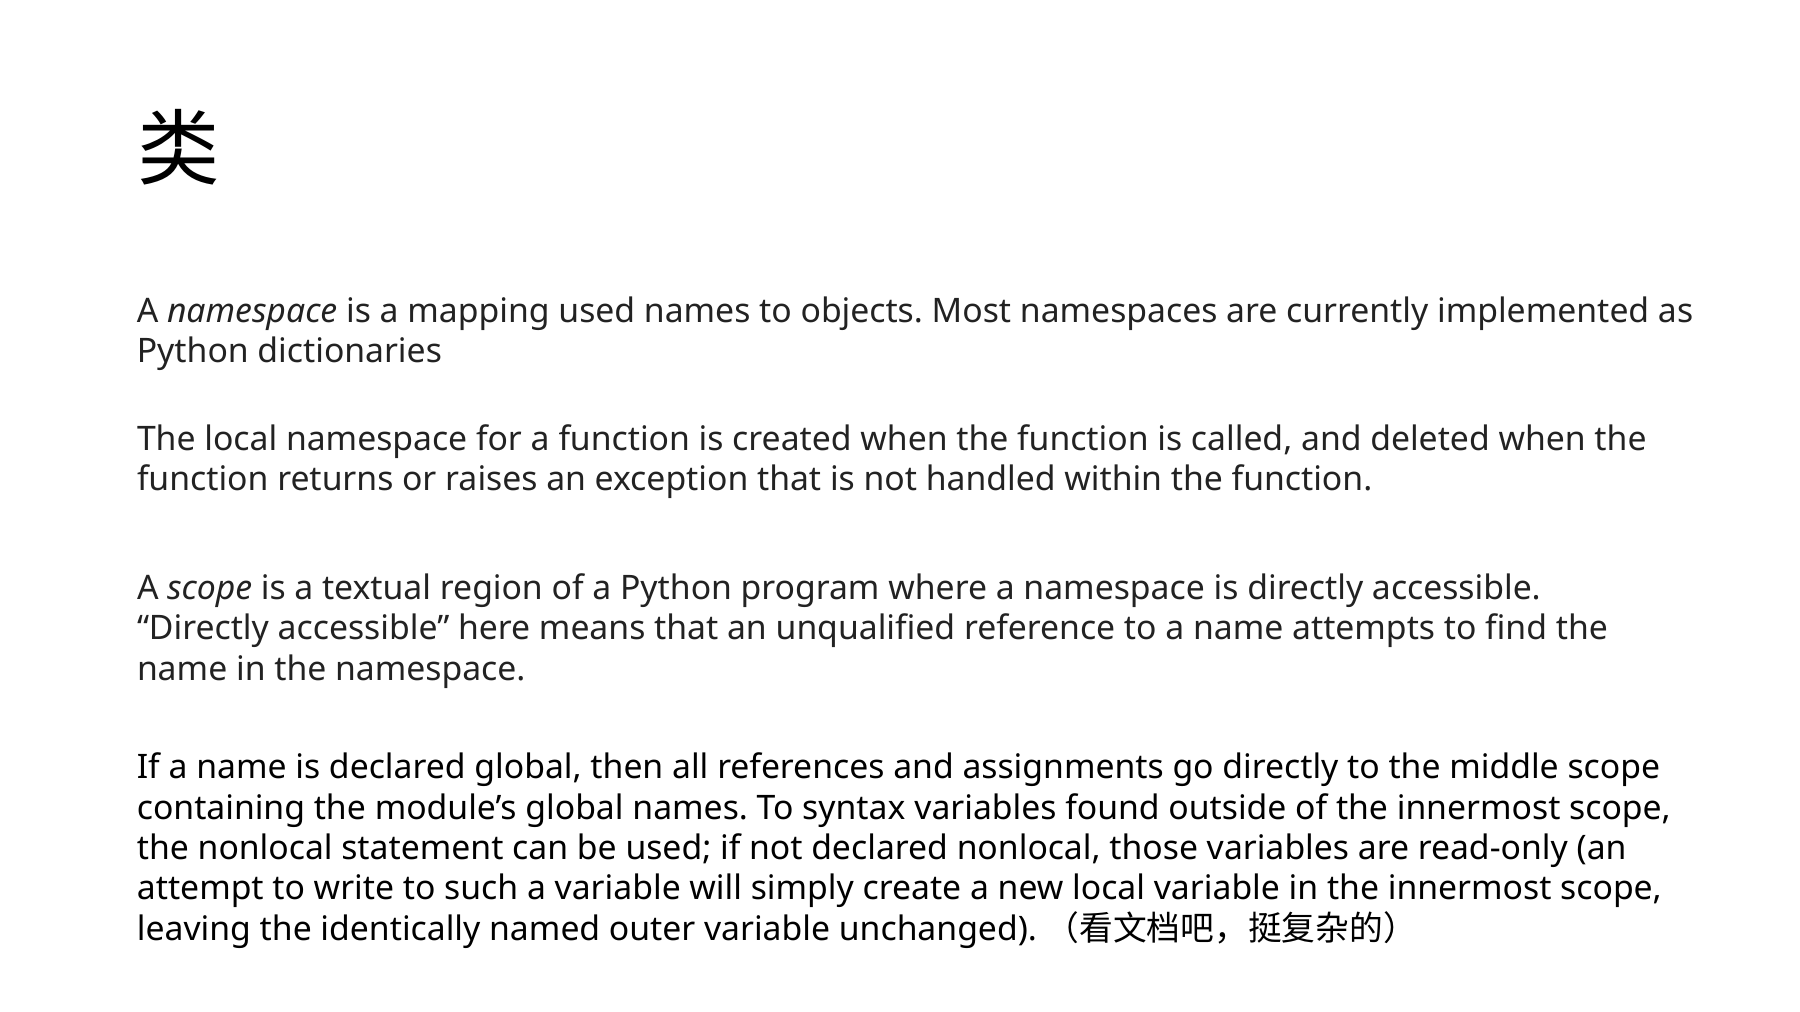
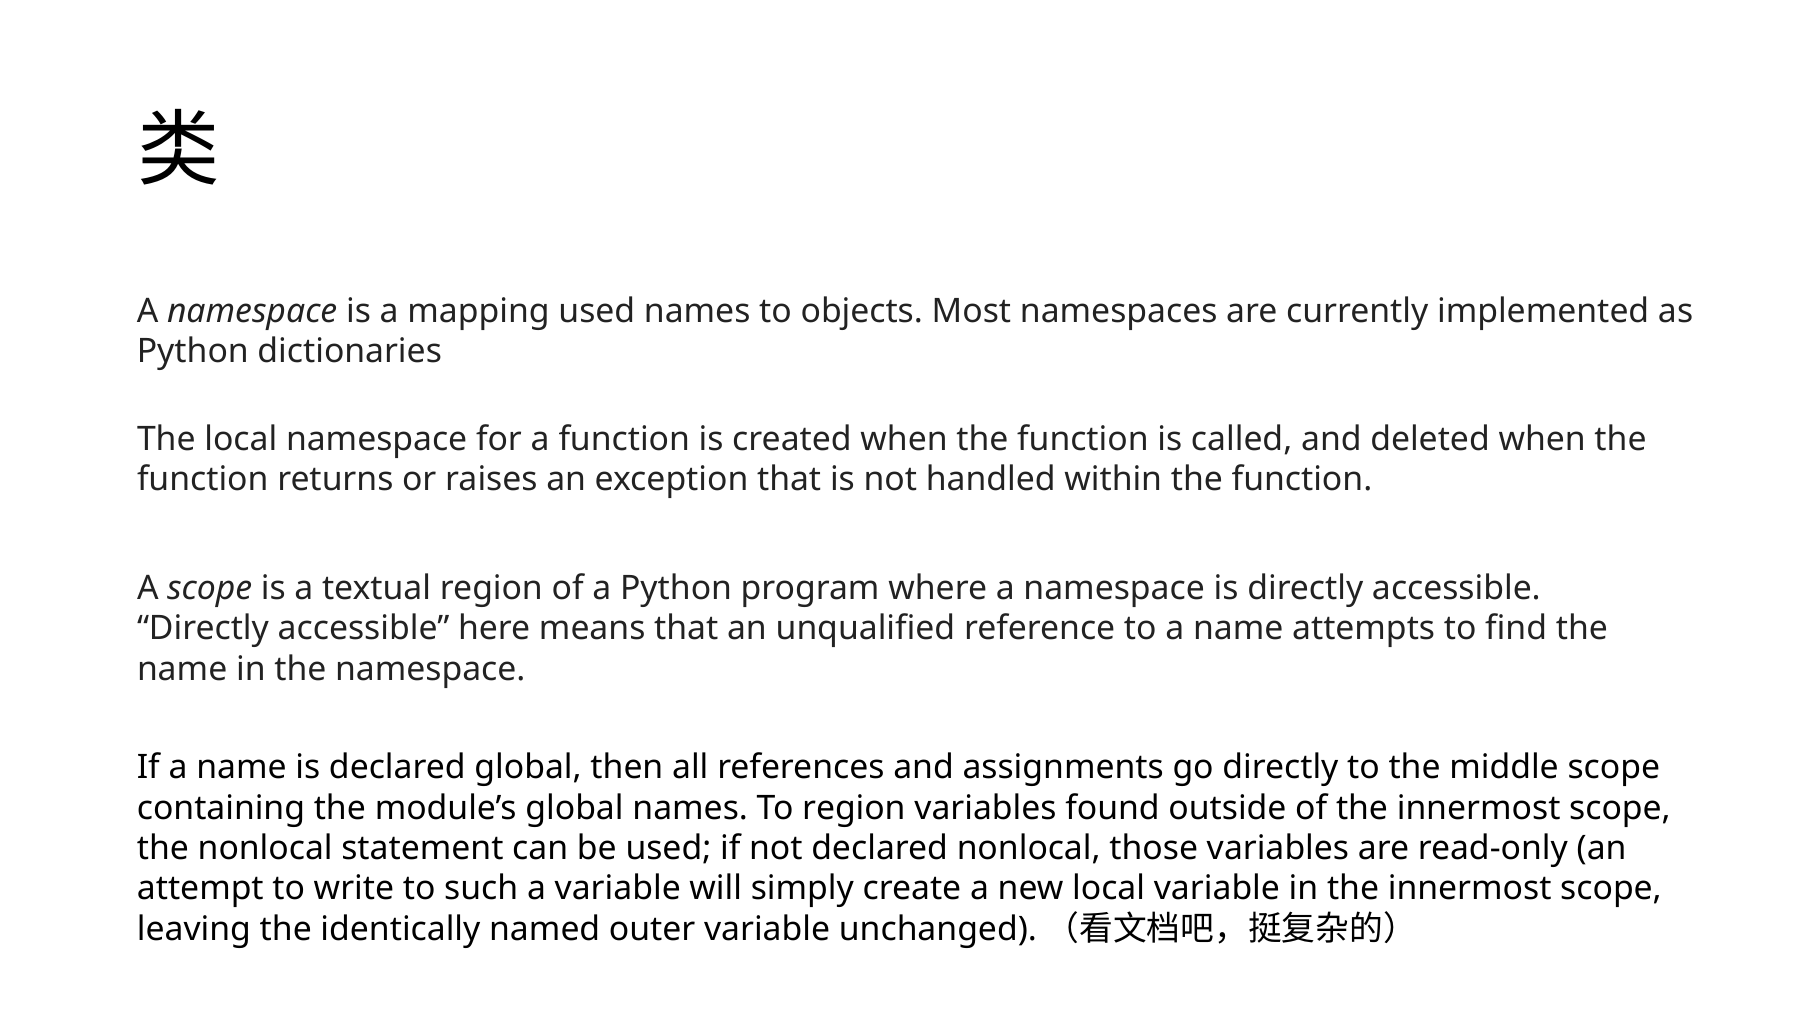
To syntax: syntax -> region
